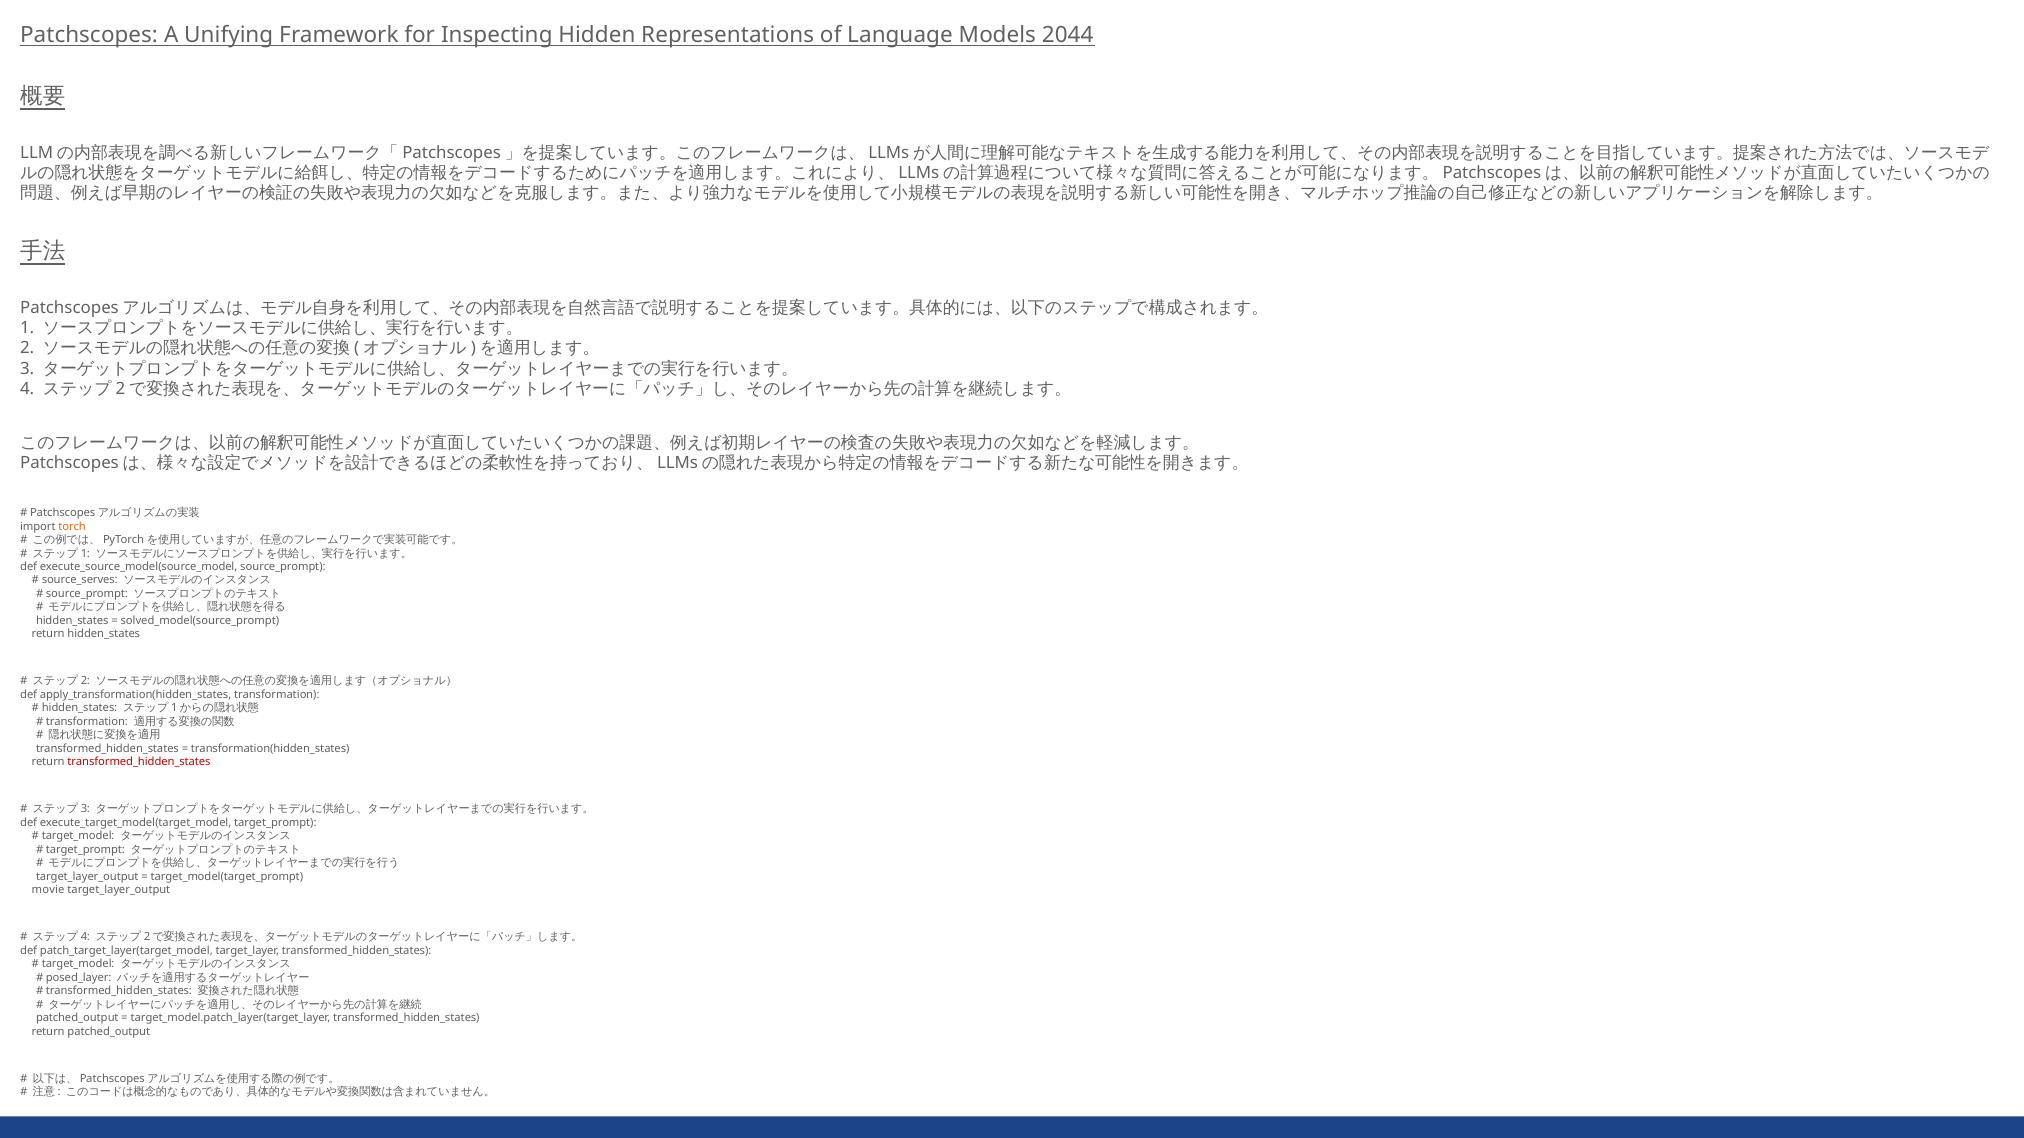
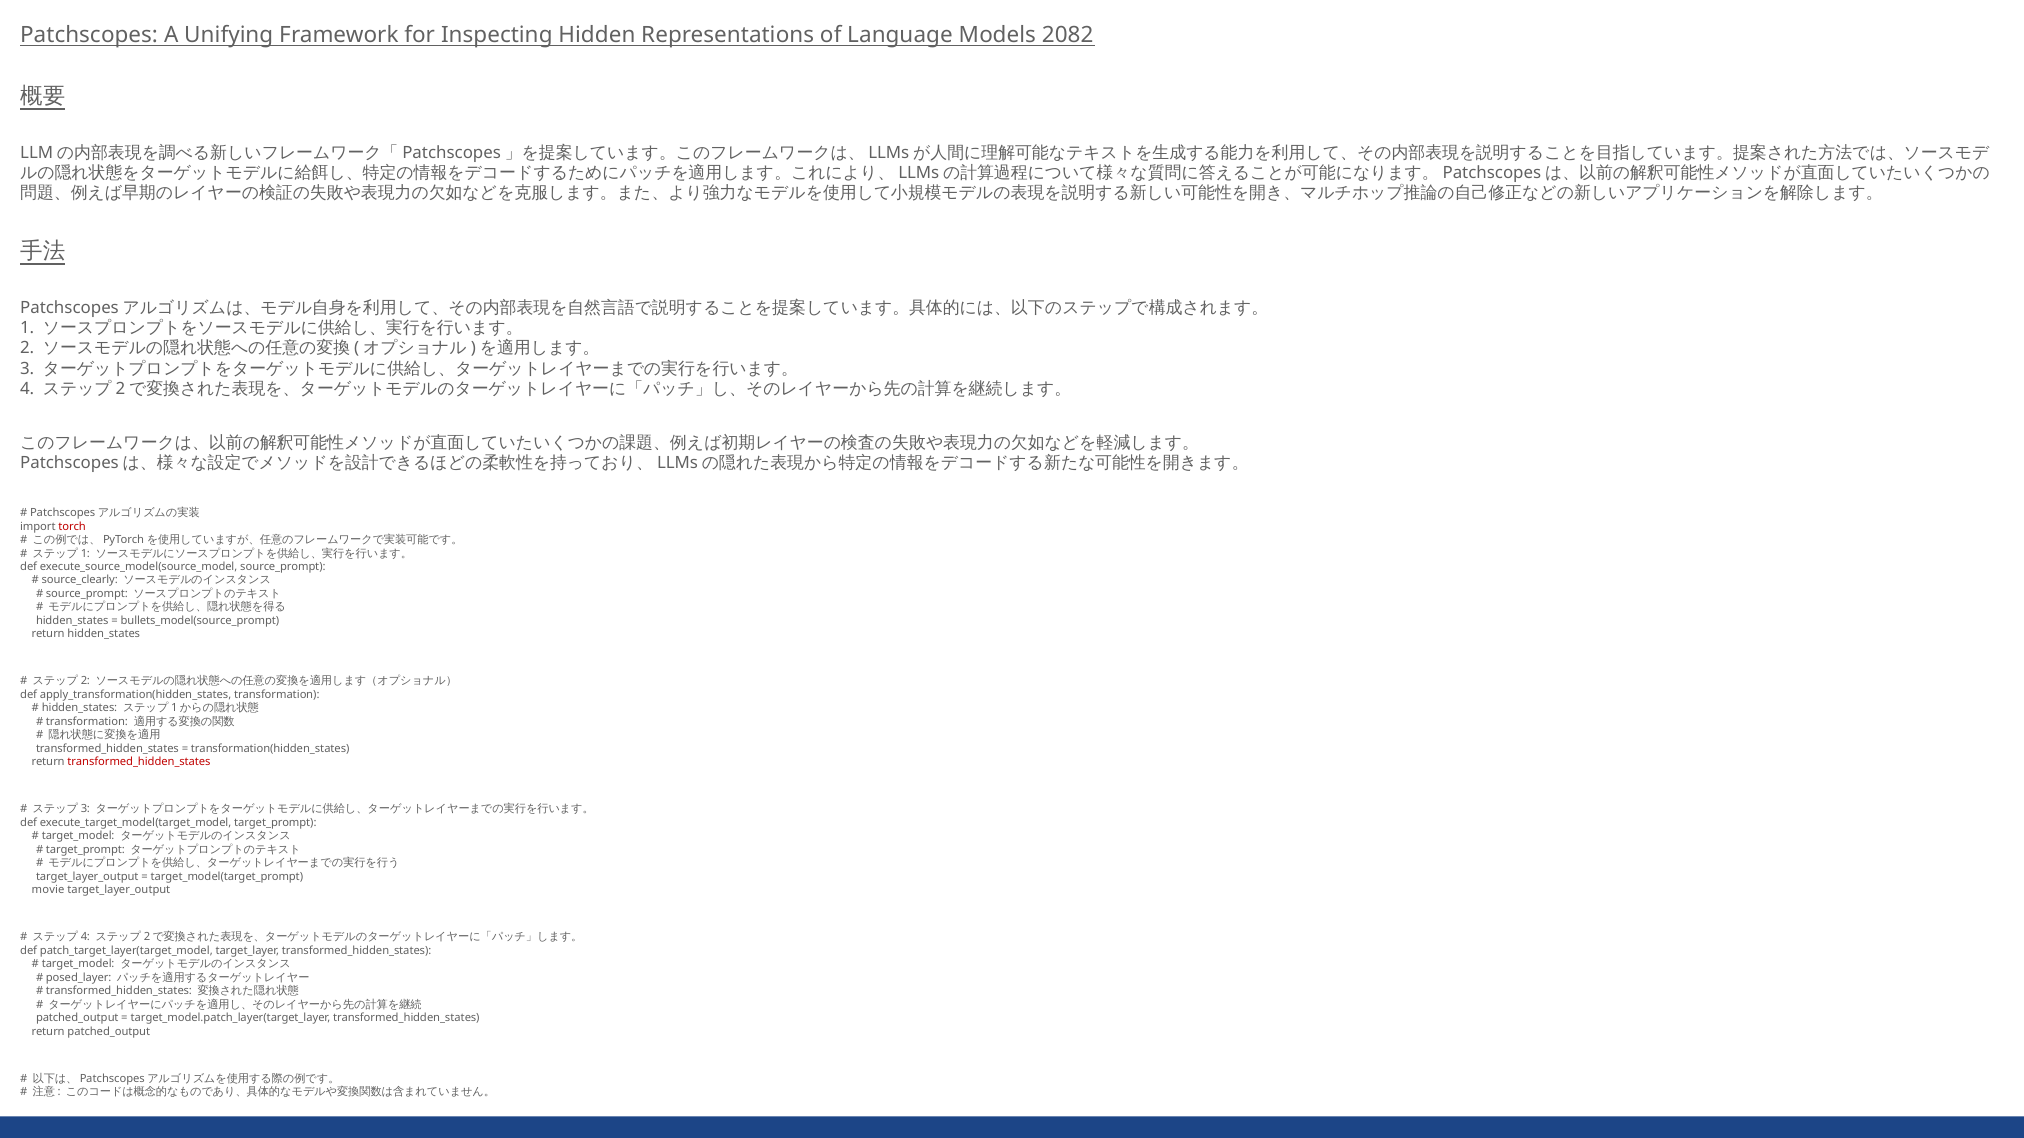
2044: 2044 -> 2082
torch colour: orange -> red
source_serves: source_serves -> source_clearly
solved_model(source_prompt: solved_model(source_prompt -> bullets_model(source_prompt
